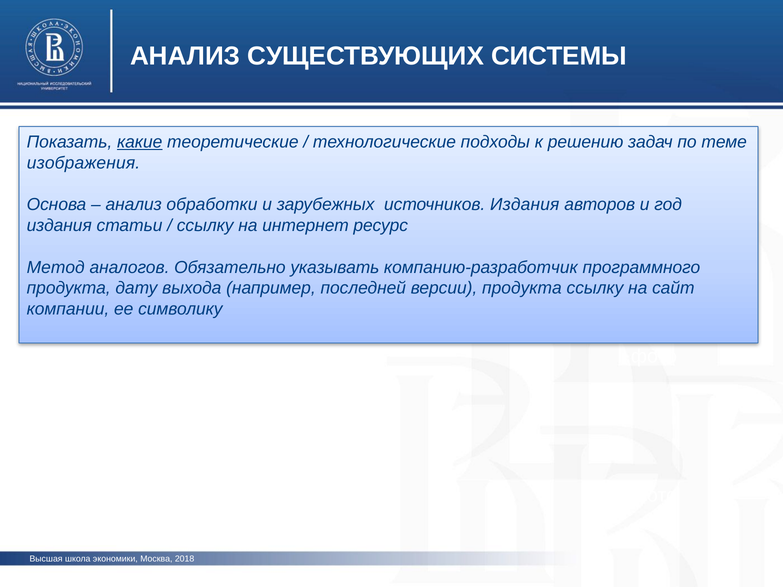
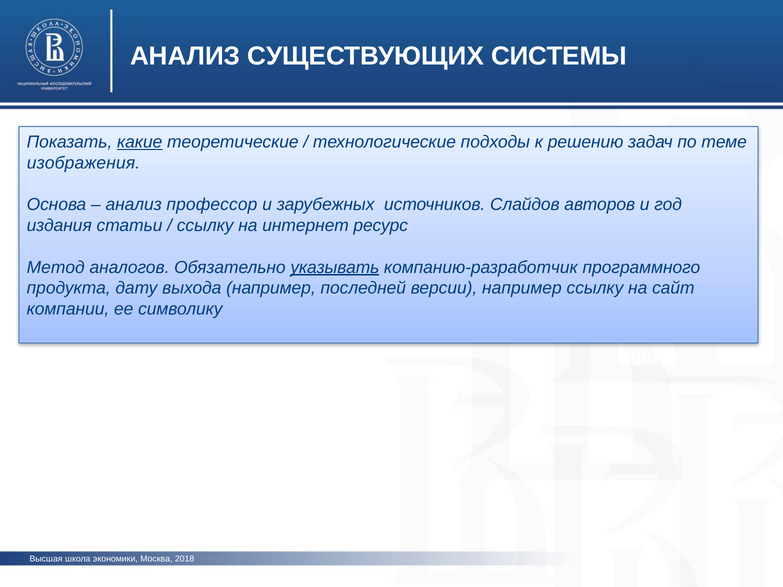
обработки: обработки -> профессор
источников Издания: Издания -> Слайдов
указывать underline: none -> present
версии продукта: продукта -> например
